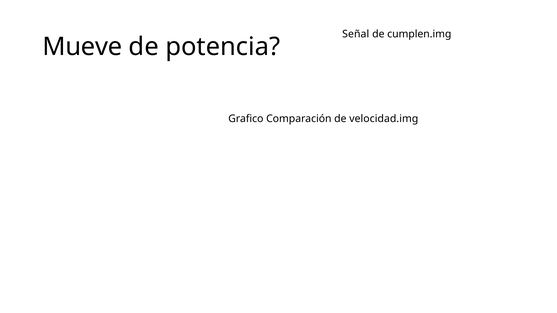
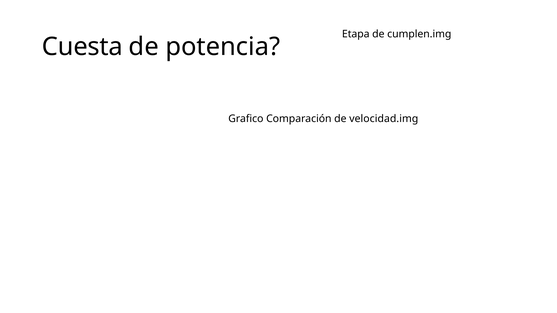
Señal: Señal -> Etapa
Mueve: Mueve -> Cuesta
